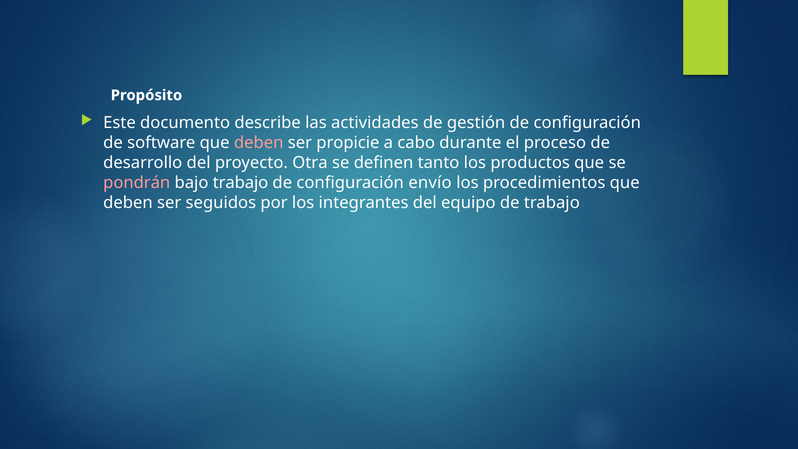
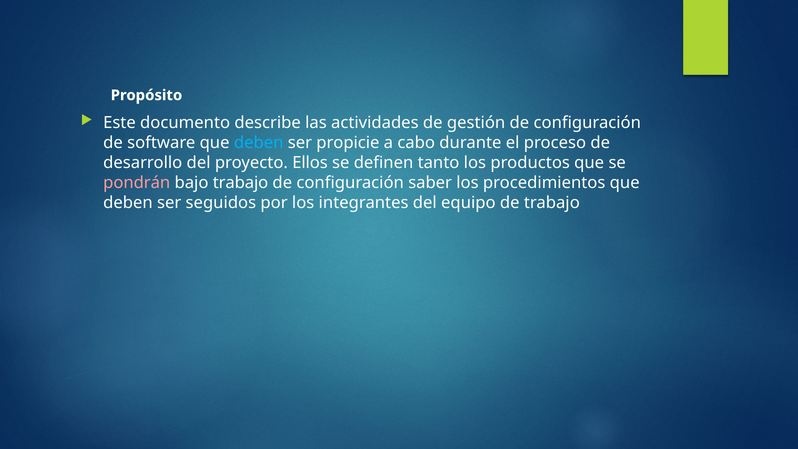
deben at (259, 143) colour: pink -> light blue
Otra: Otra -> Ellos
envío: envío -> saber
